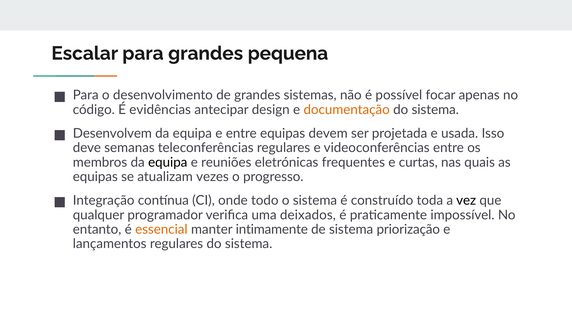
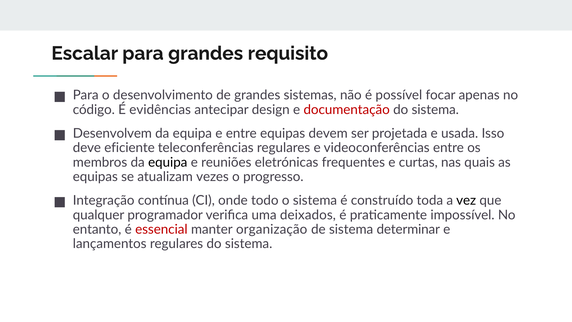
pequena: pequena -> requisito
documentação colour: orange -> red
semanas: semanas -> eficiente
essencial colour: orange -> red
intimamente: intimamente -> organização
priorização: priorização -> determinar
